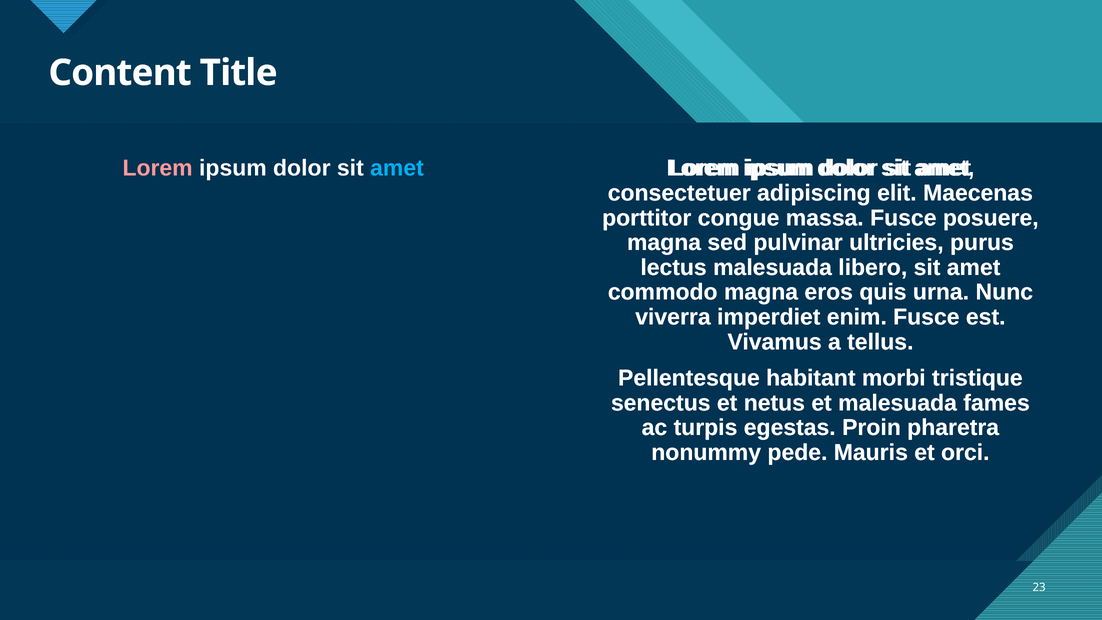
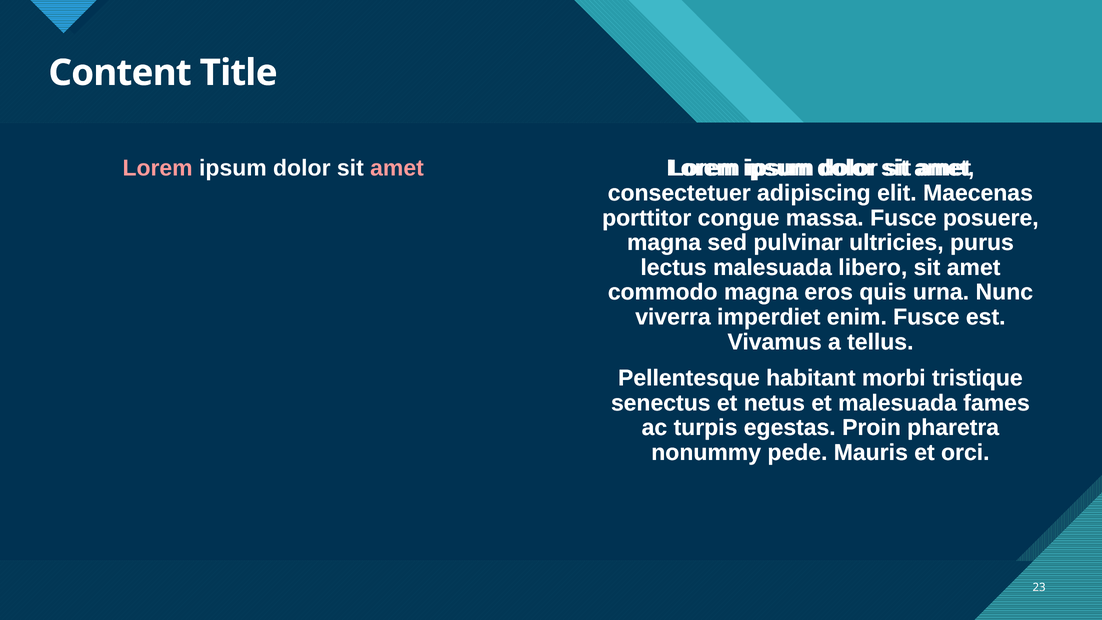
amet at (397, 168) colour: light blue -> pink
